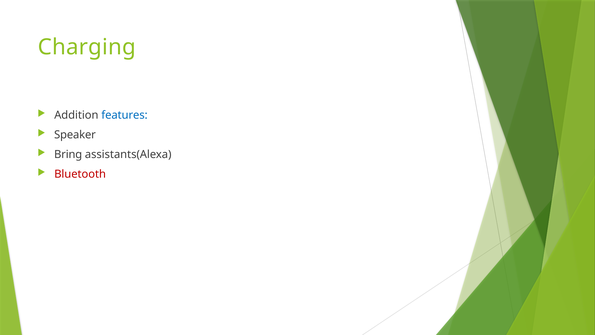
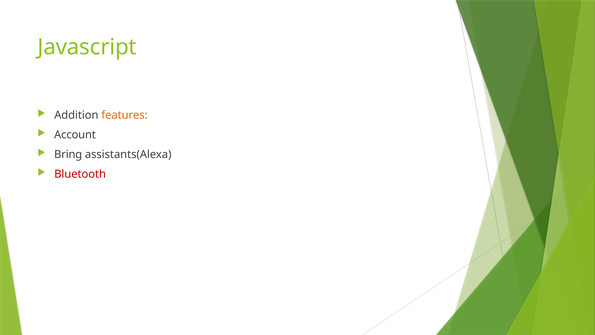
Charging: Charging -> Javascript
features colour: blue -> orange
Speaker: Speaker -> Account
